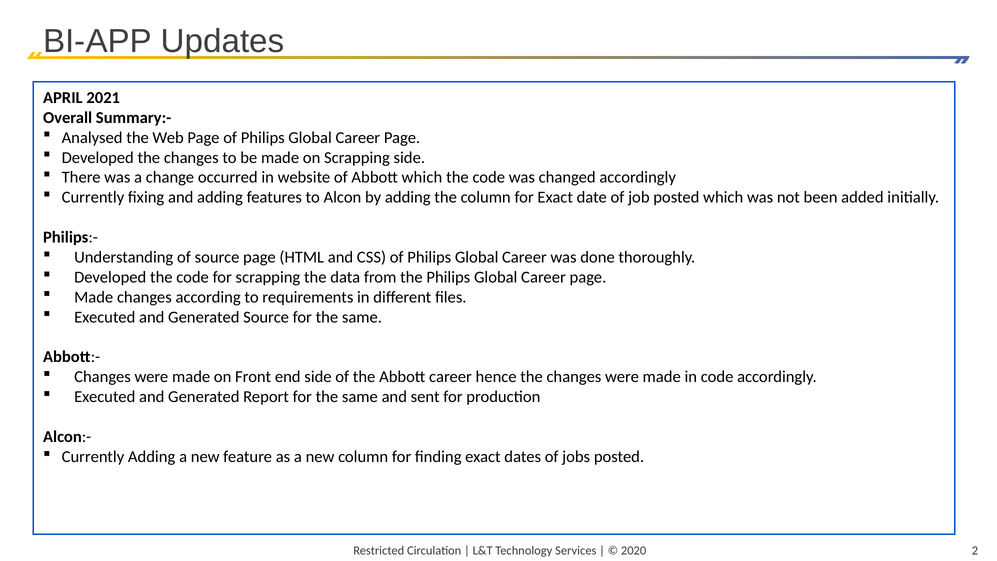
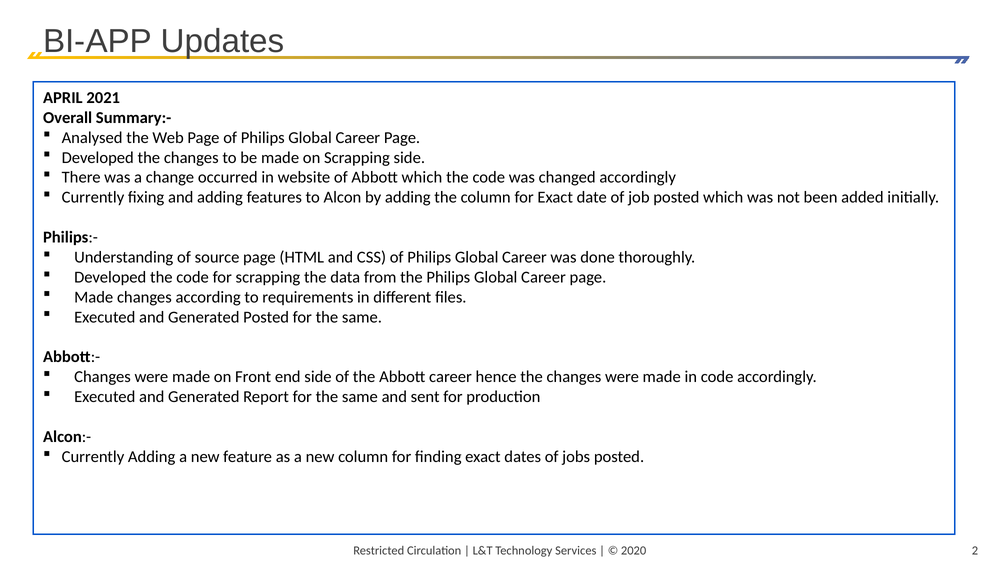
Generated Source: Source -> Posted
